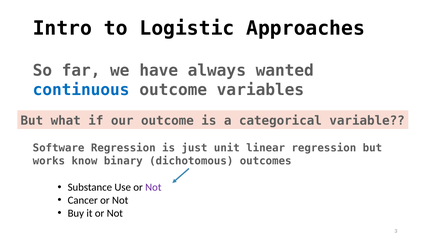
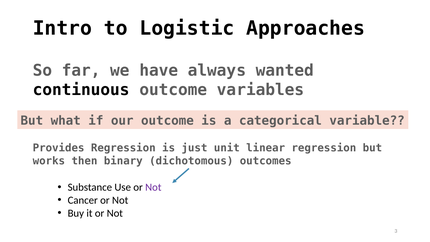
continuous colour: blue -> black
Software: Software -> Provides
know: know -> then
